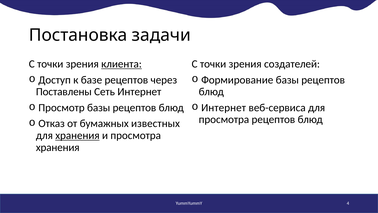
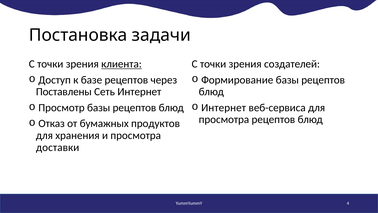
известных: известных -> продуктов
хранения at (77, 135) underline: present -> none
хранения at (58, 147): хранения -> доставки
